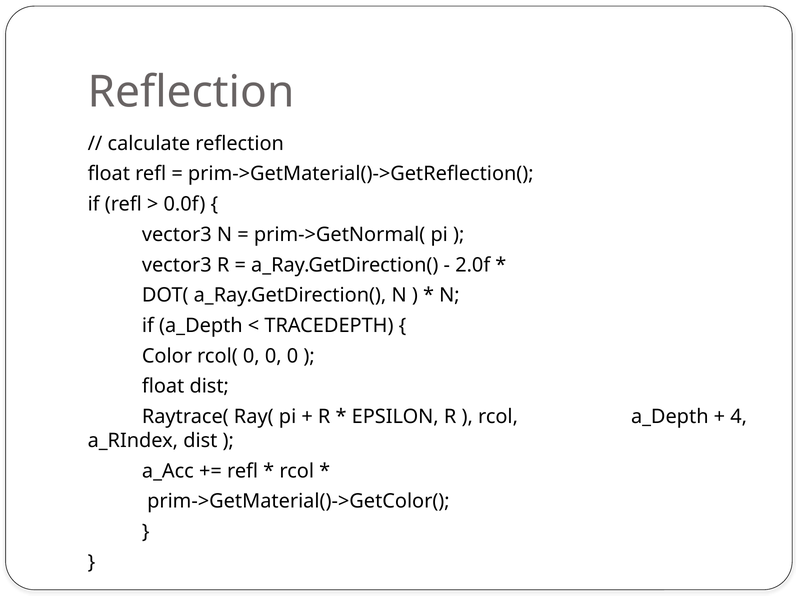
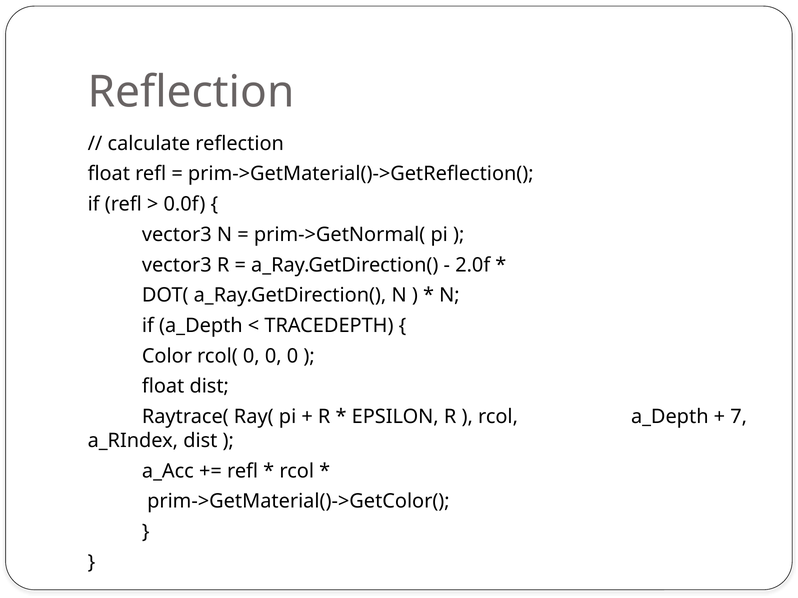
4: 4 -> 7
